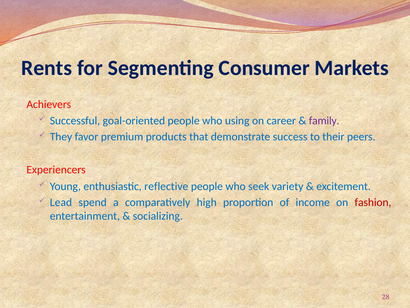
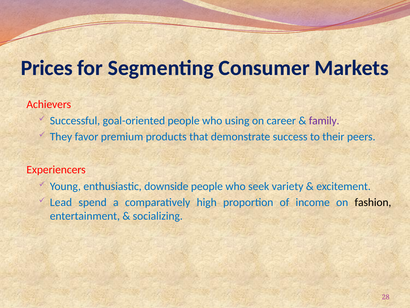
Rents: Rents -> Prices
reflective: reflective -> downside
fashion colour: red -> black
